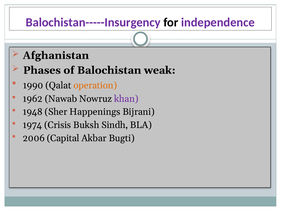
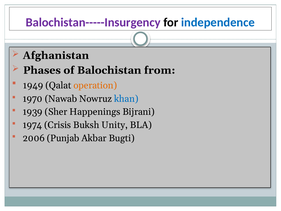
independence colour: purple -> blue
weak: weak -> from
1990: 1990 -> 1949
1962: 1962 -> 1970
khan colour: purple -> blue
1948: 1948 -> 1939
Sindh: Sindh -> Unity
Capital: Capital -> Punjab
